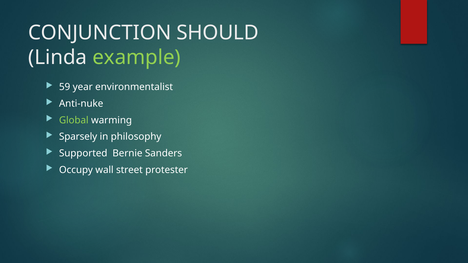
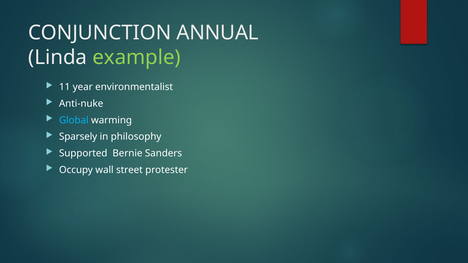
SHOULD: SHOULD -> ANNUAL
59: 59 -> 11
Global colour: light green -> light blue
